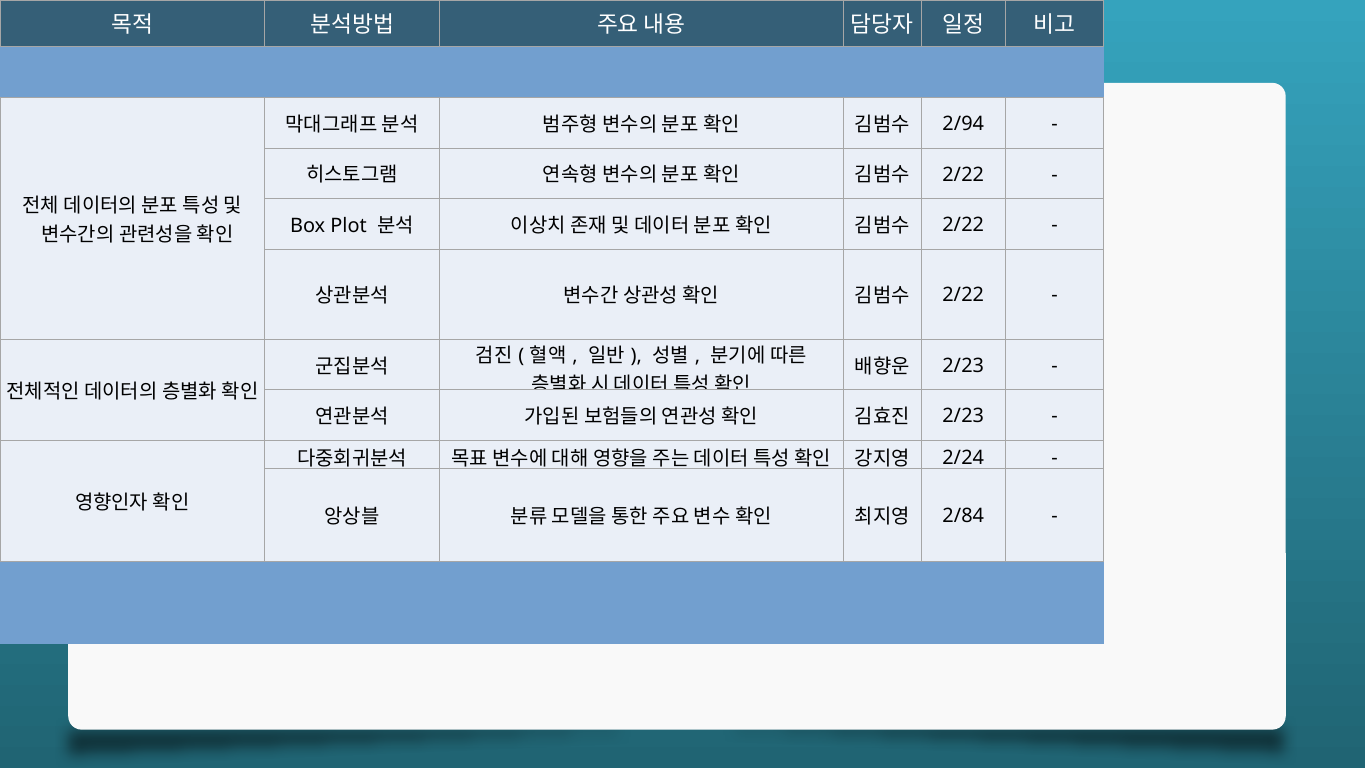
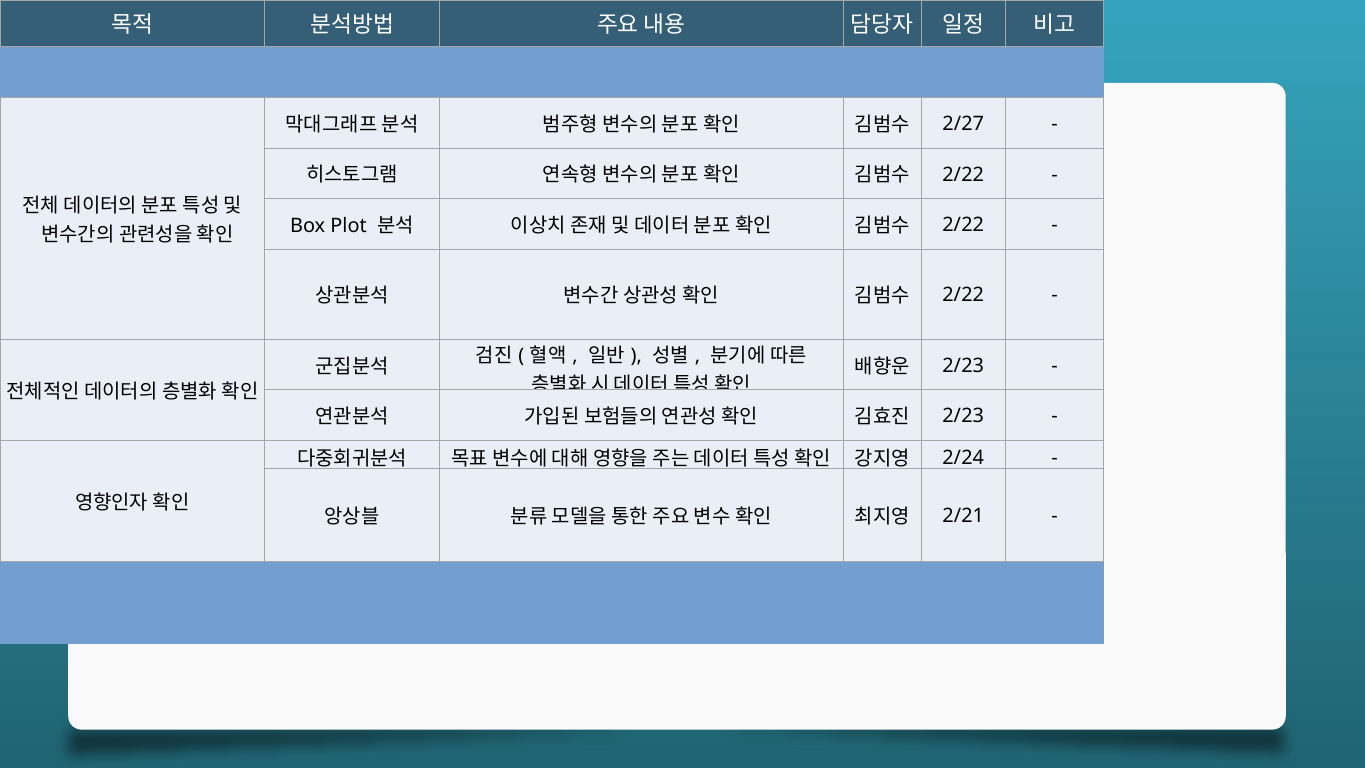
2/94: 2/94 -> 2/27
2/84: 2/84 -> 2/21
